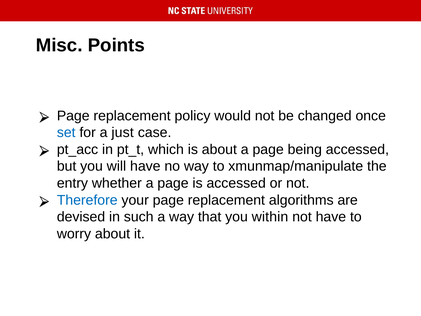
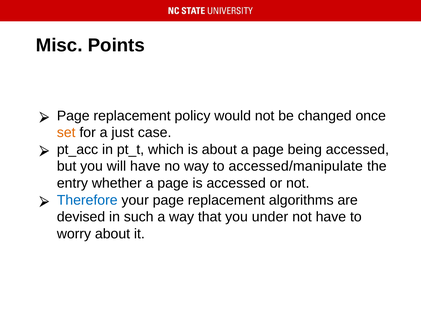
set colour: blue -> orange
xmunmap/manipulate: xmunmap/manipulate -> accessed/manipulate
within: within -> under
